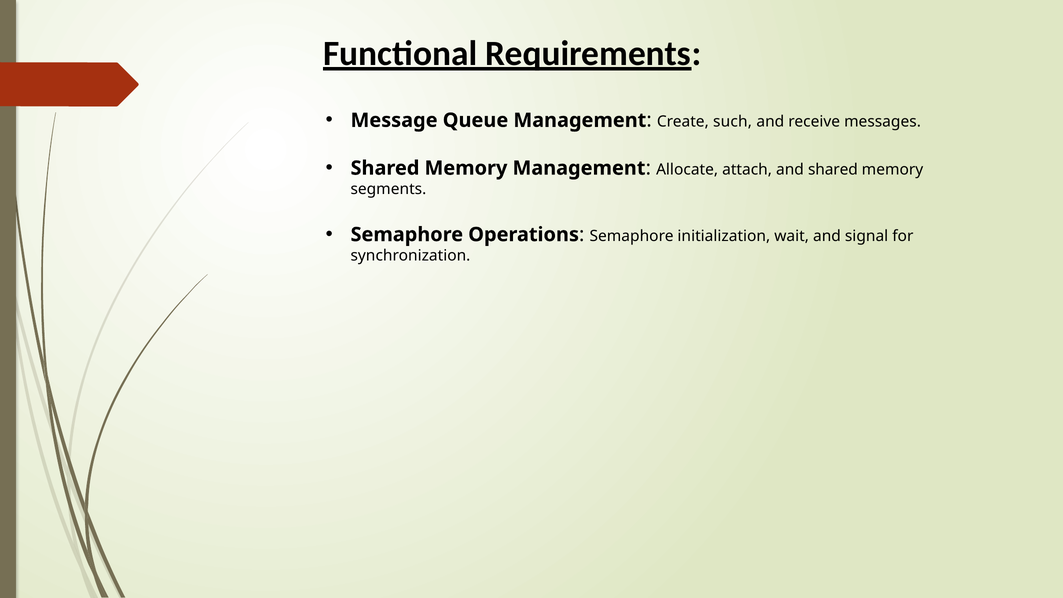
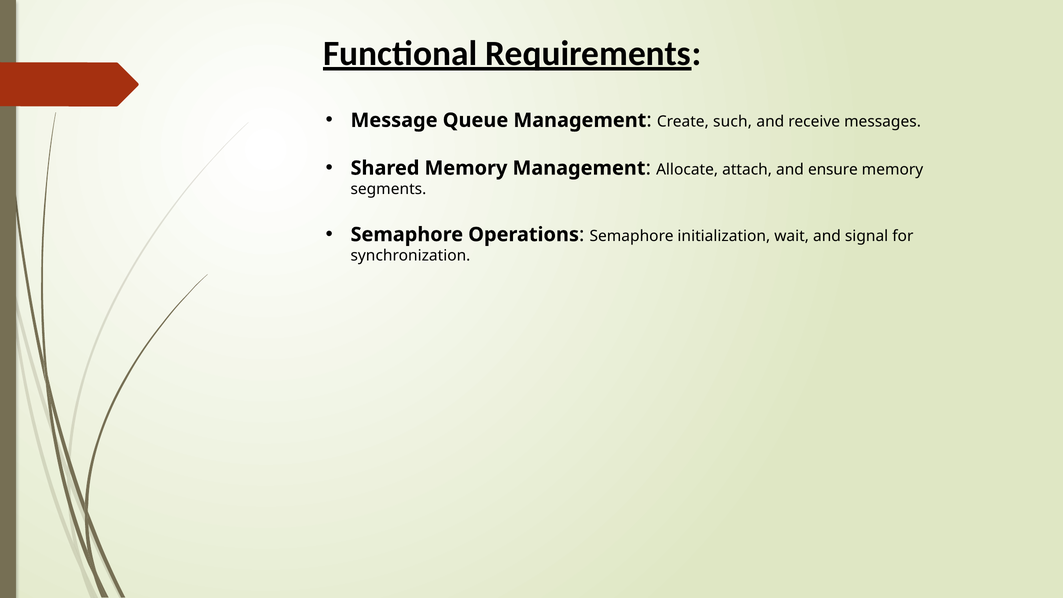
and shared: shared -> ensure
